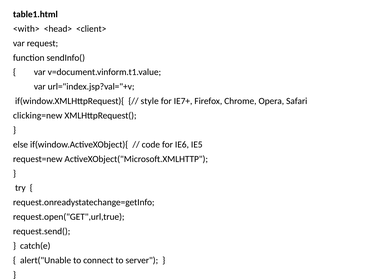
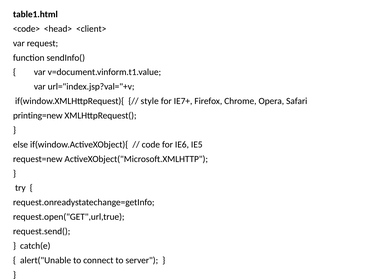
<with>: <with> -> <code>
clicking=new: clicking=new -> printing=new
